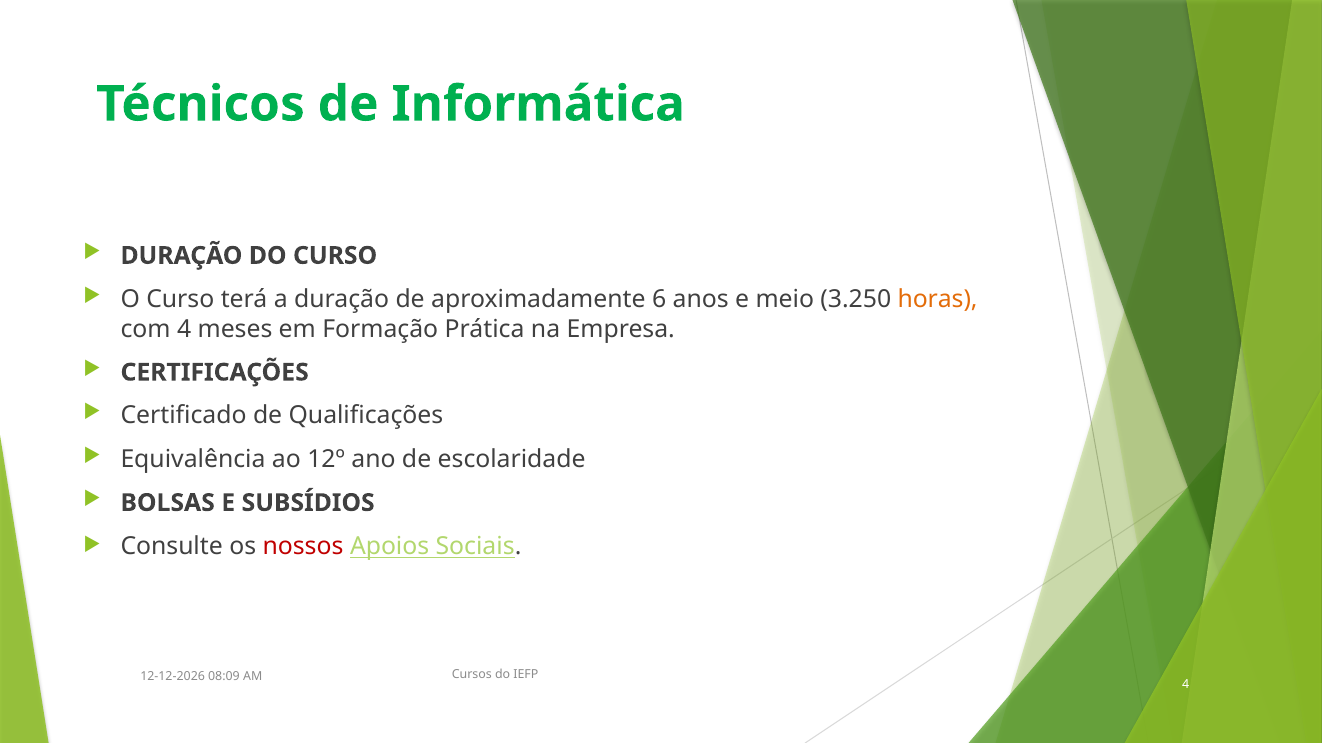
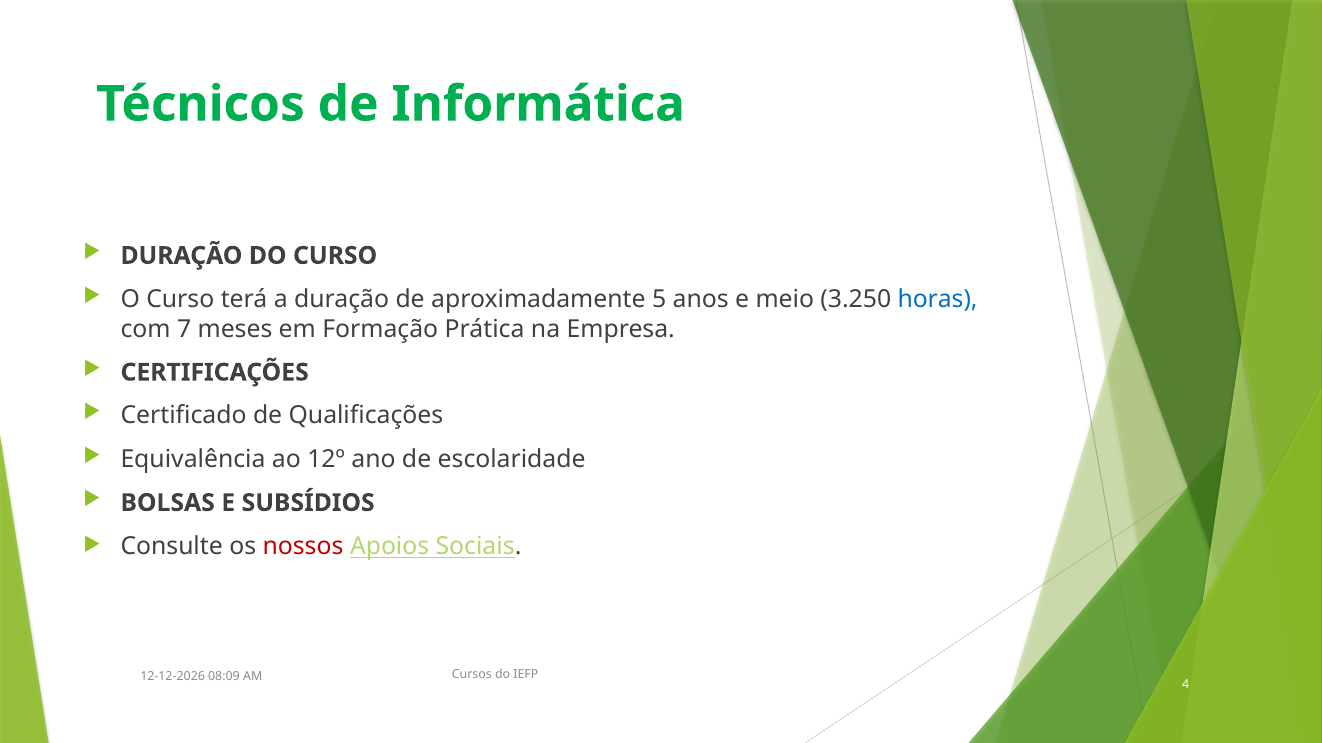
6: 6 -> 5
horas colour: orange -> blue
com 4: 4 -> 7
